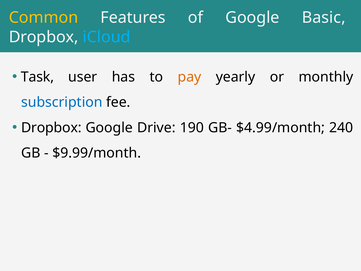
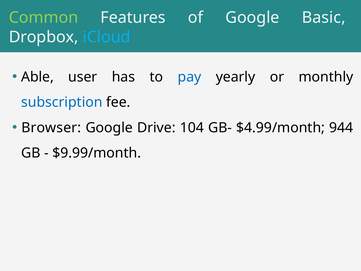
Common colour: yellow -> light green
Task: Task -> Able
pay colour: orange -> blue
Dropbox at (51, 128): Dropbox -> Browser
190: 190 -> 104
240: 240 -> 944
